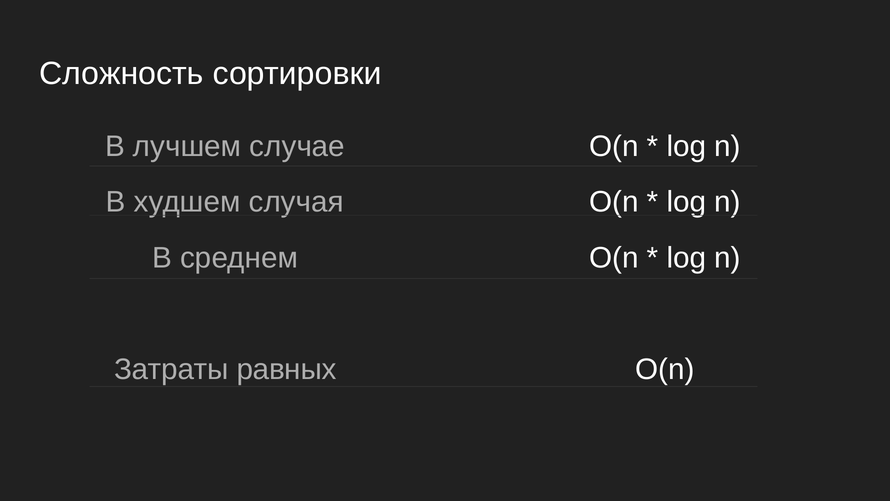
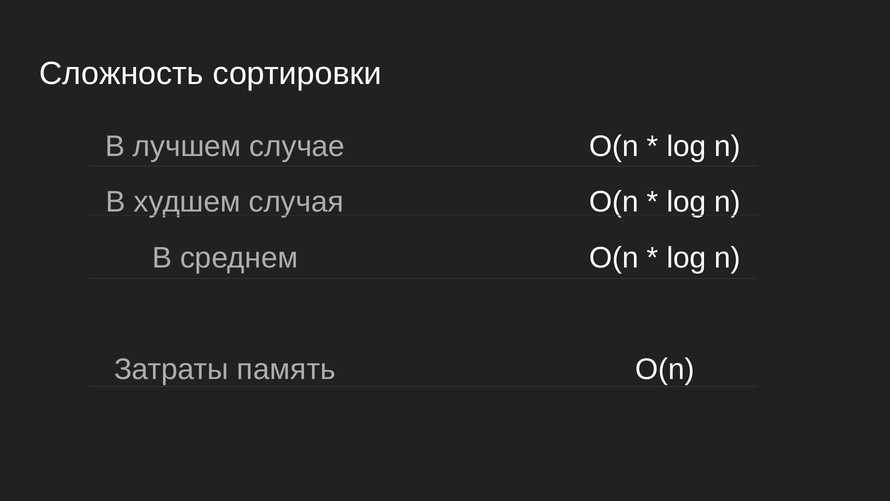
равных: равных -> память
